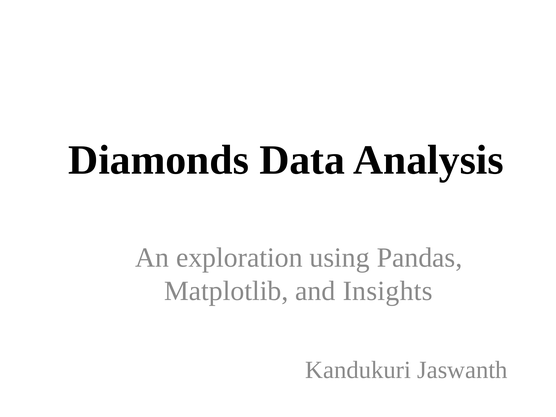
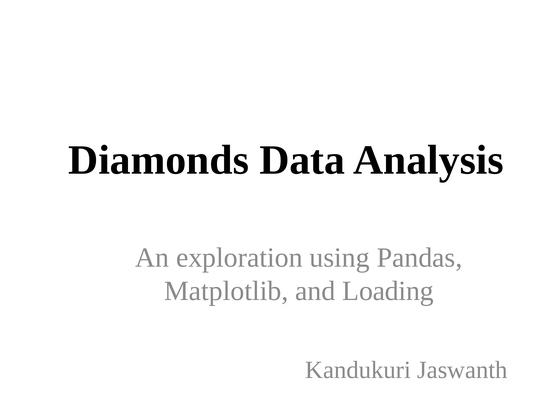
Insights: Insights -> Loading
